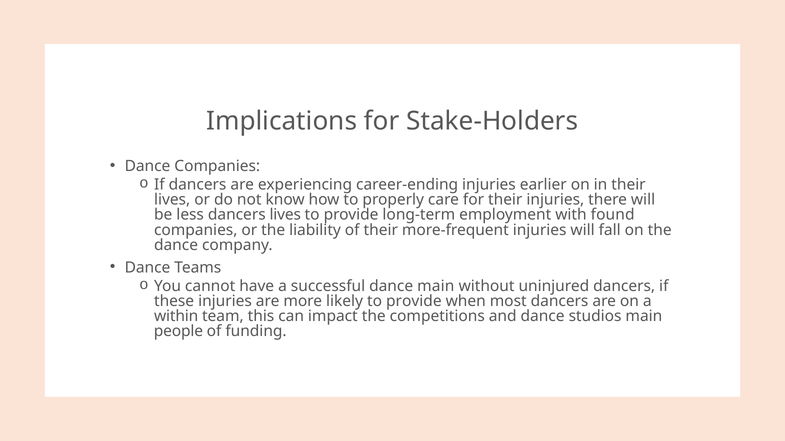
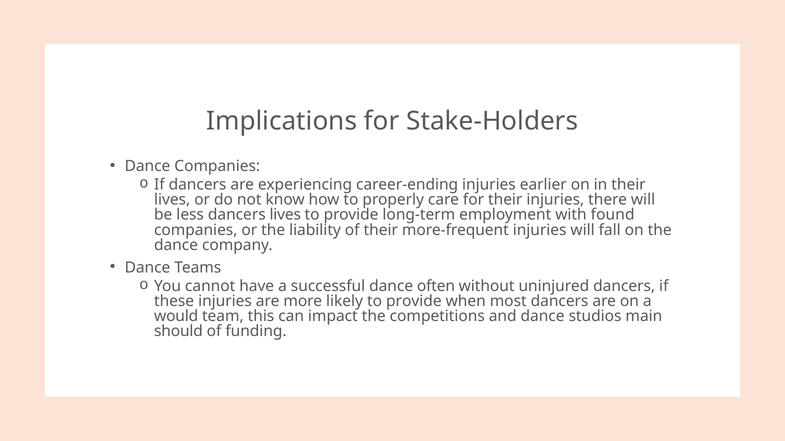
dance main: main -> often
within: within -> would
people: people -> should
